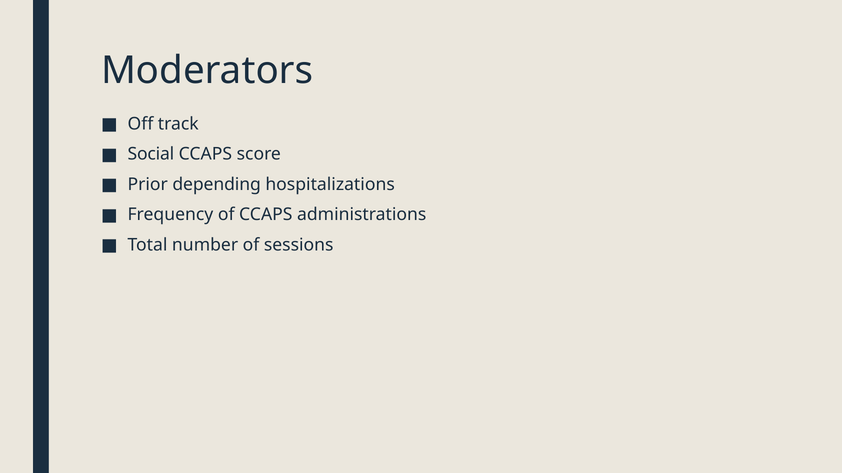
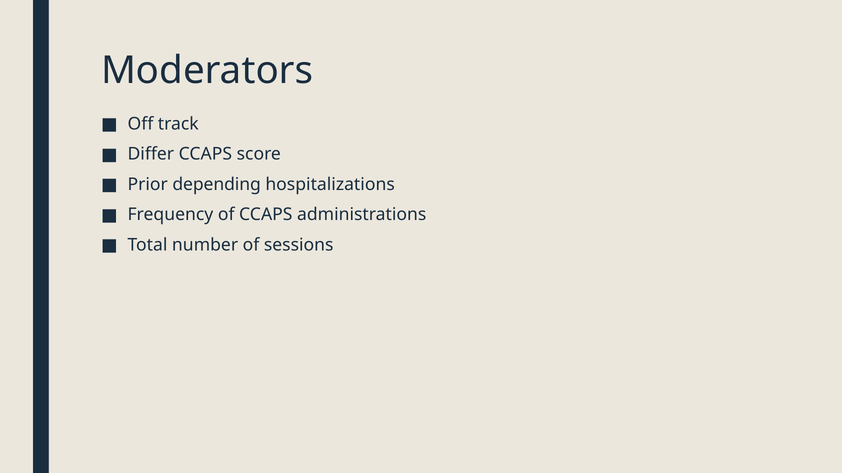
Social: Social -> Differ
